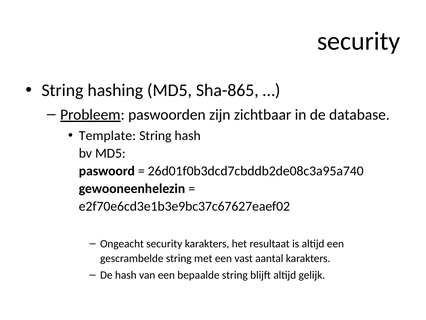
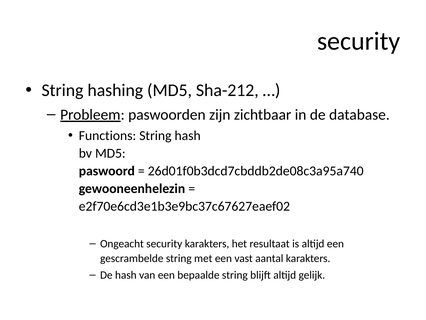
Sha-865: Sha-865 -> Sha-212
Template: Template -> Functions
